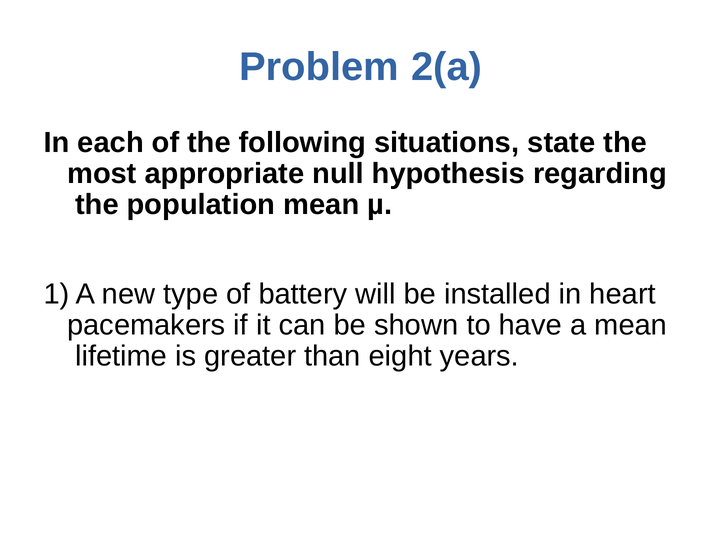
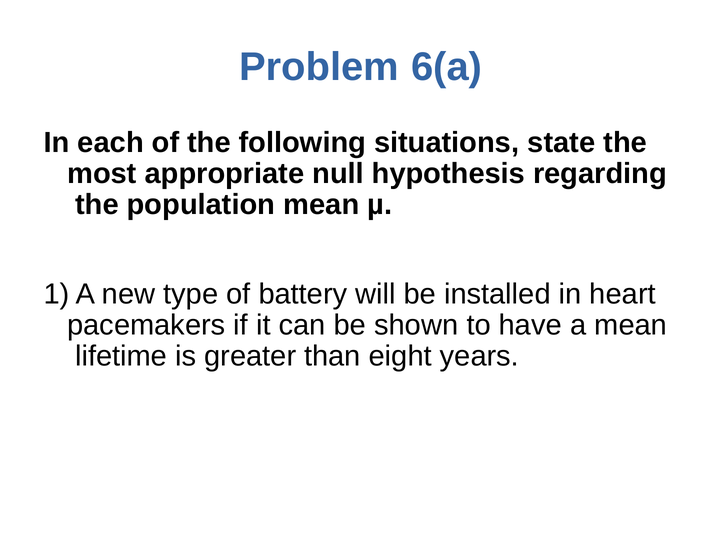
2(a: 2(a -> 6(a
